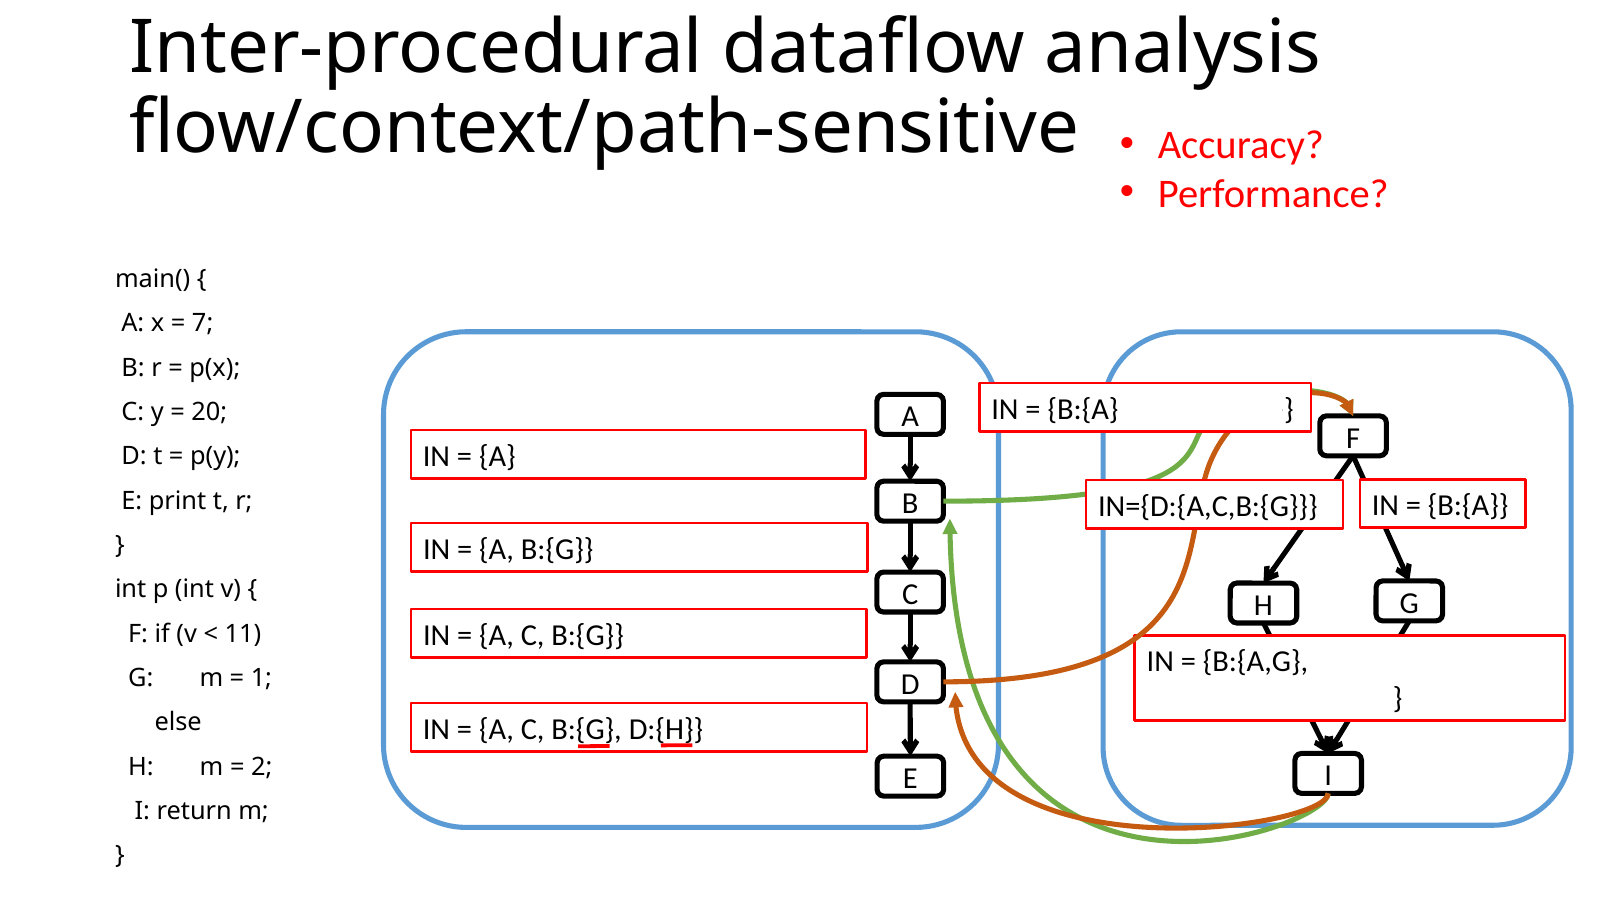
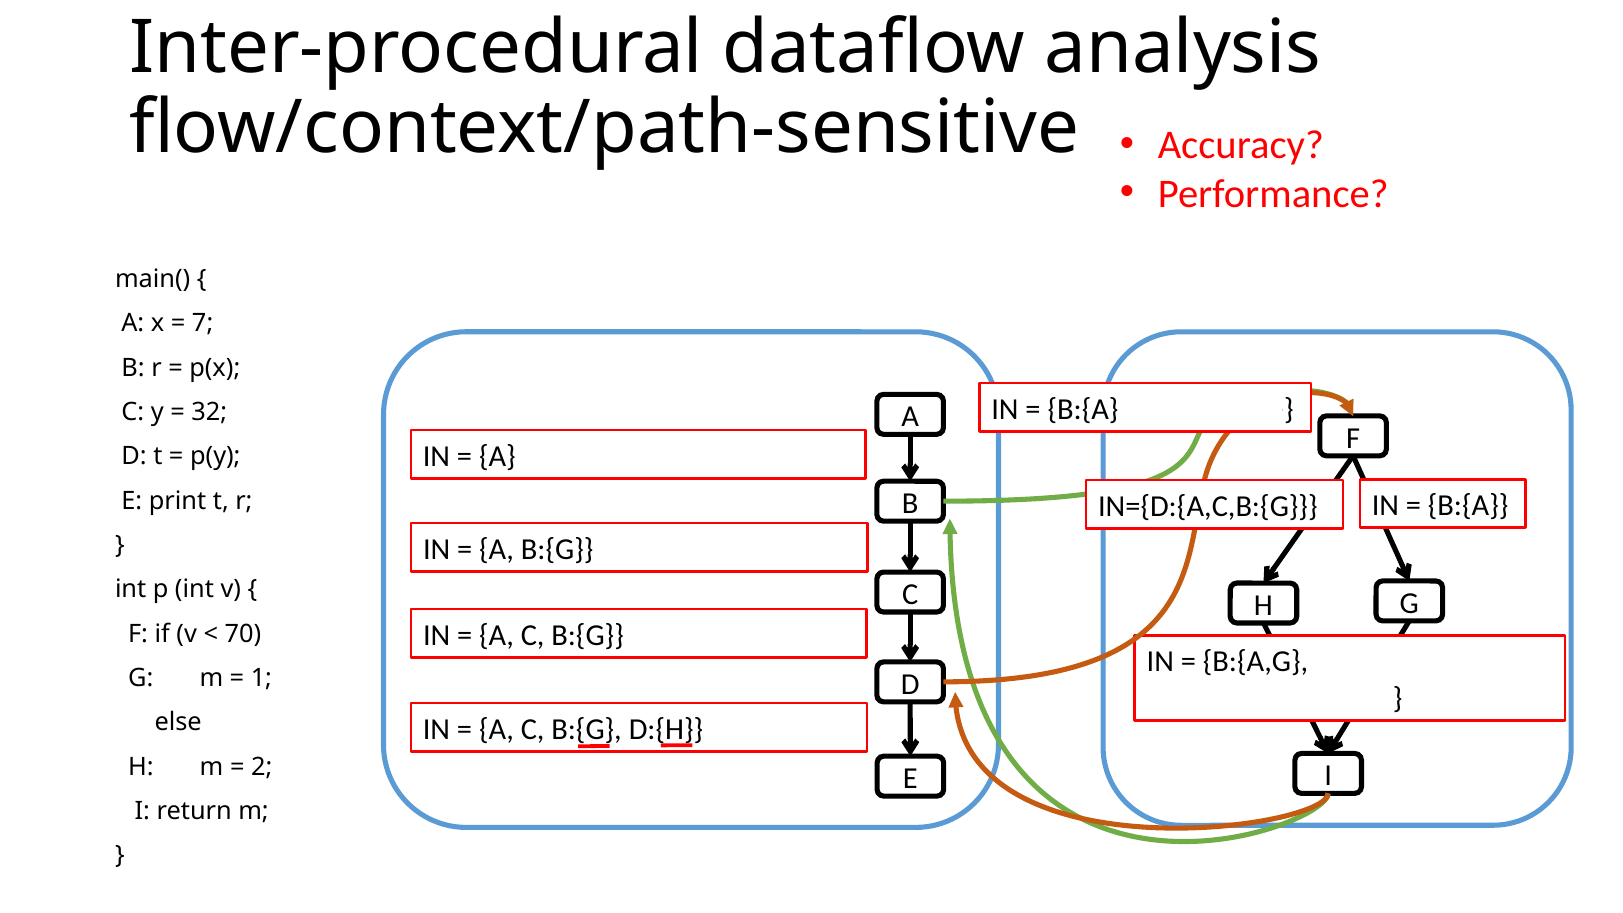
20: 20 -> 32
11: 11 -> 70
